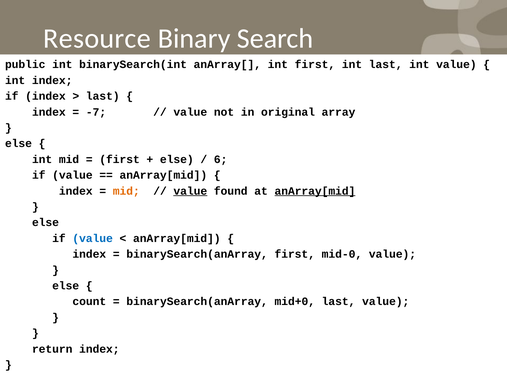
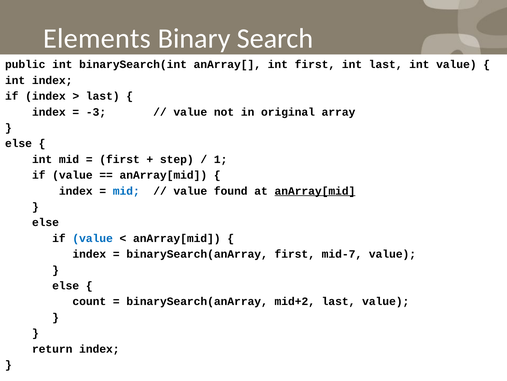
Resource: Resource -> Elements
-7: -7 -> -3
else at (177, 159): else -> step
6: 6 -> 1
mid at (126, 191) colour: orange -> blue
value at (190, 191) underline: present -> none
mid-0: mid-0 -> mid-7
mid+0: mid+0 -> mid+2
